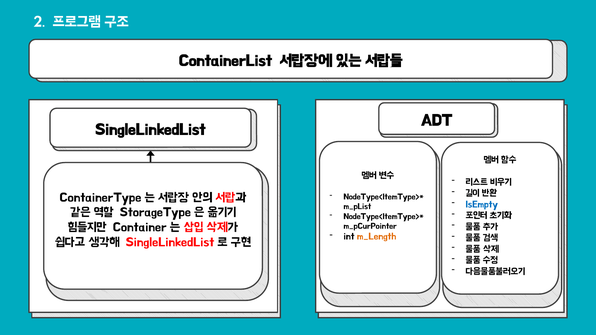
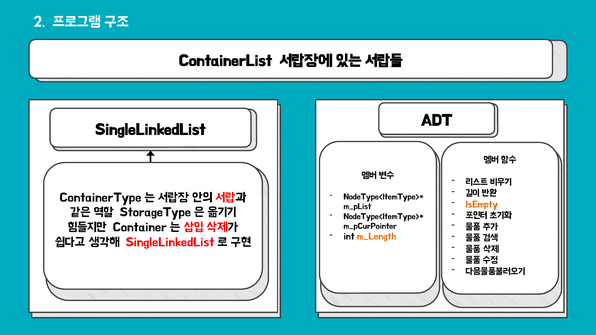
IsEmpty colour: blue -> orange
